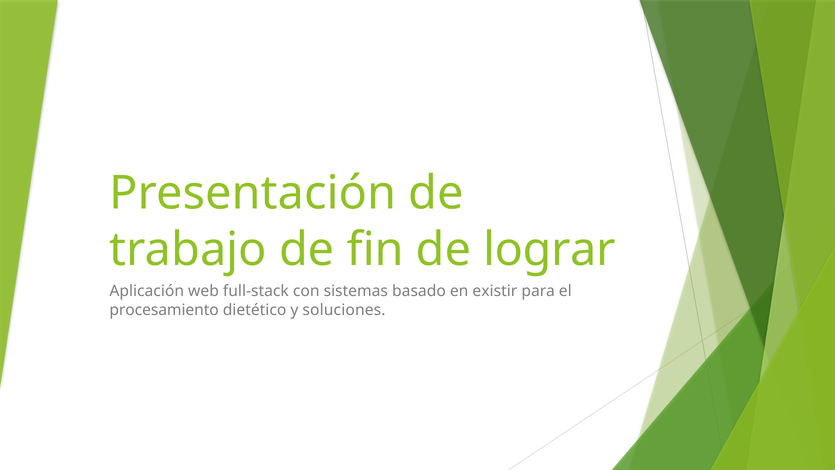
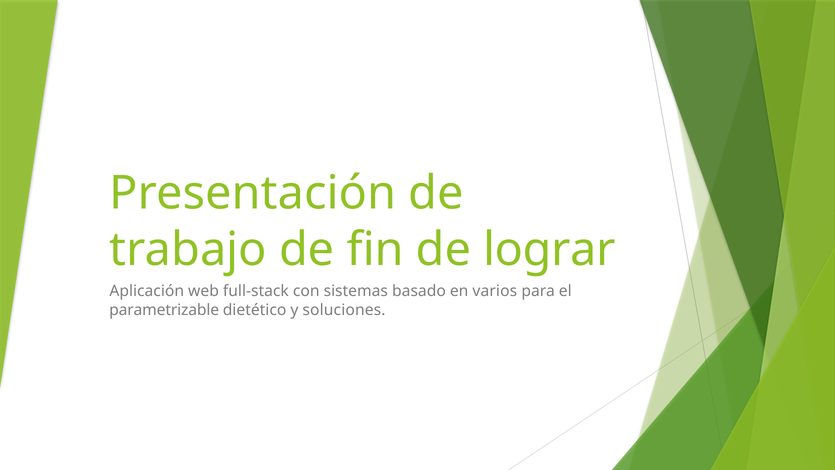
existir: existir -> varios
procesamiento: procesamiento -> parametrizable
